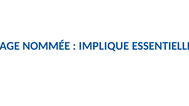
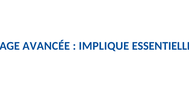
NOMMÉE: NOMMÉE -> AVANCÉE
